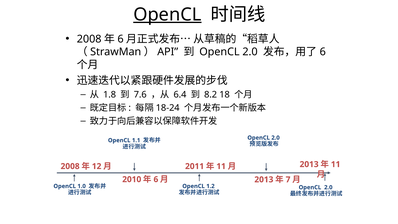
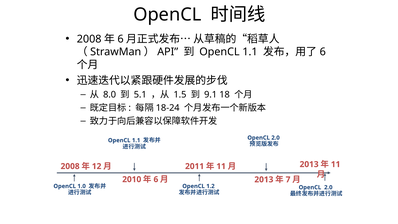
OpenCL at (167, 15) underline: present -> none
2.0 at (250, 52): 2.0 -> 1.1
1.8: 1.8 -> 8.0
7.6: 7.6 -> 5.1
6.4: 6.4 -> 1.5
8.2: 8.2 -> 9.1
